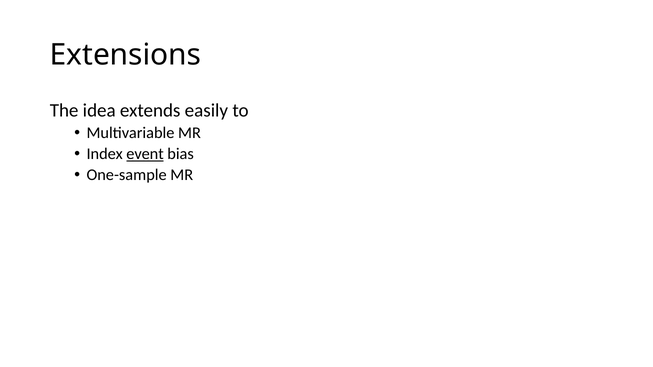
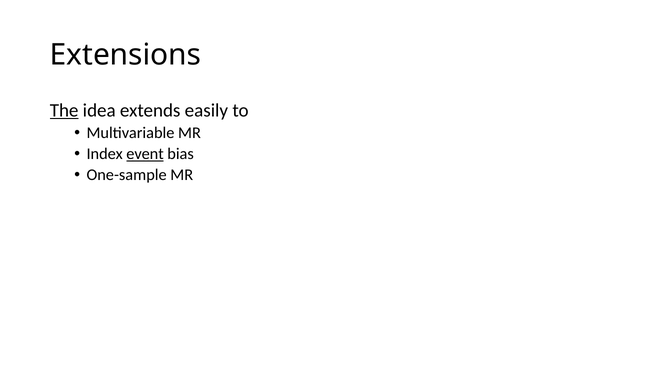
The underline: none -> present
